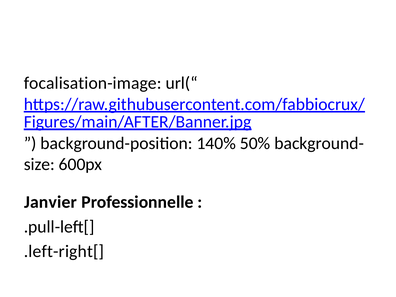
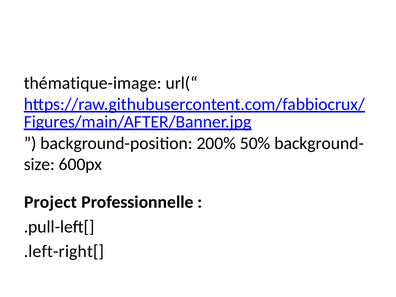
focalisation-image: focalisation-image -> thématique-image
140%: 140% -> 200%
Janvier: Janvier -> Project
